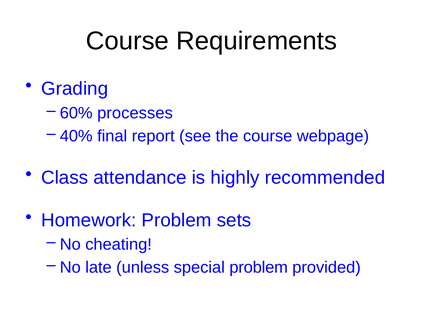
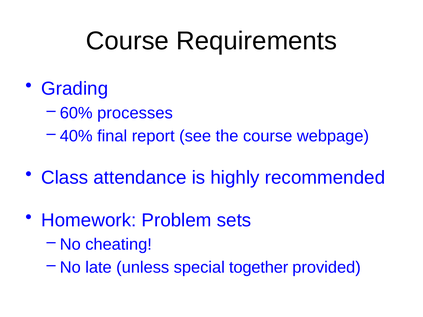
special problem: problem -> together
